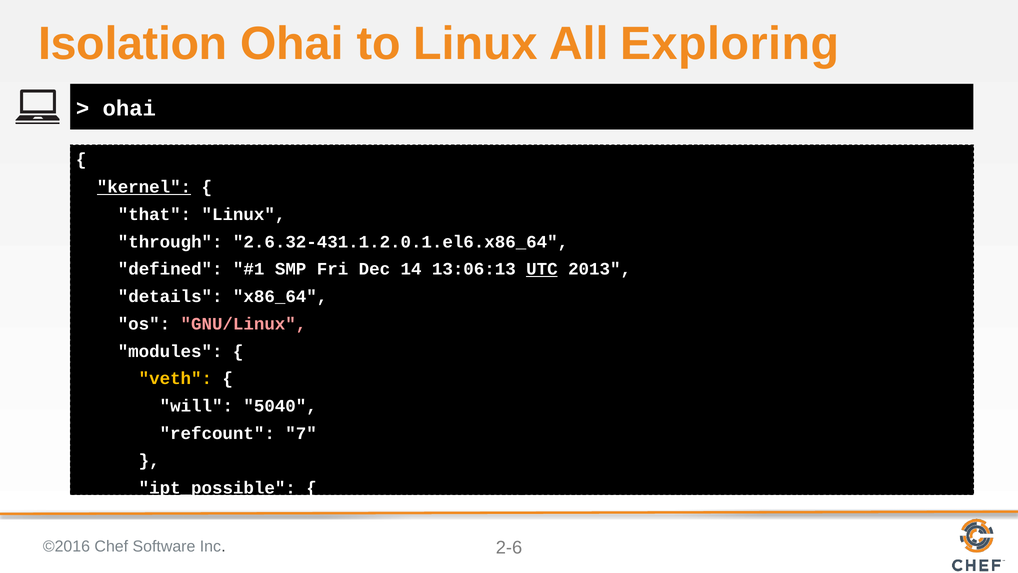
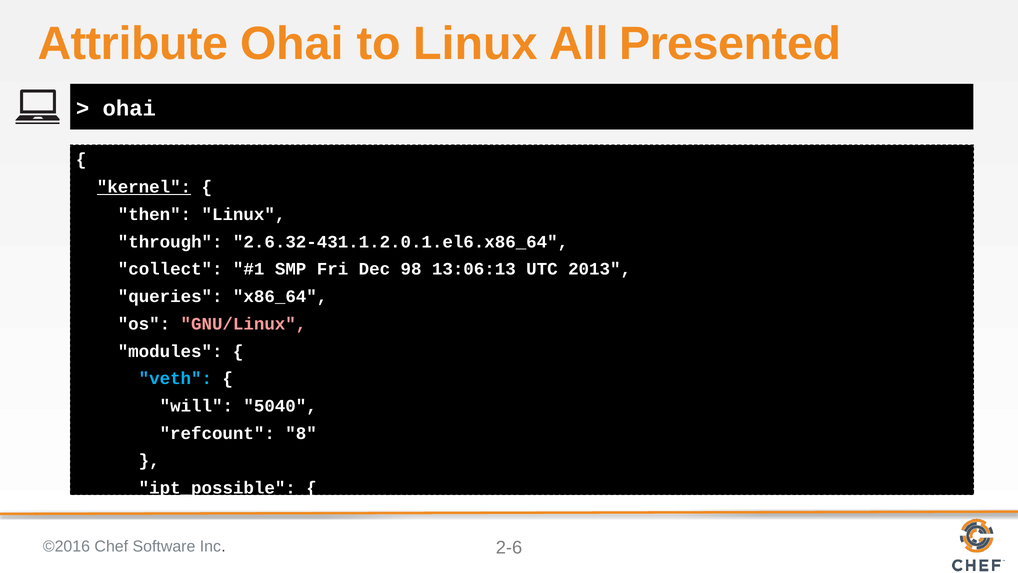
Isolation: Isolation -> Attribute
Exploring: Exploring -> Presented
that: that -> then
defined: defined -> collect
14: 14 -> 98
UTC underline: present -> none
details: details -> queries
veth colour: yellow -> light blue
7: 7 -> 8
